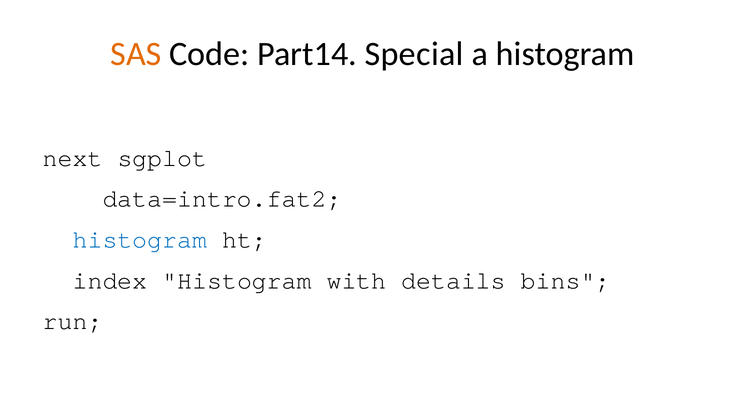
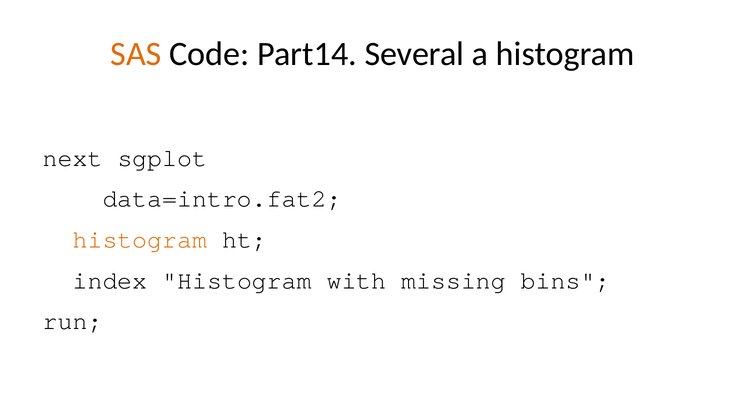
Special: Special -> Several
histogram at (140, 240) colour: blue -> orange
details: details -> missing
